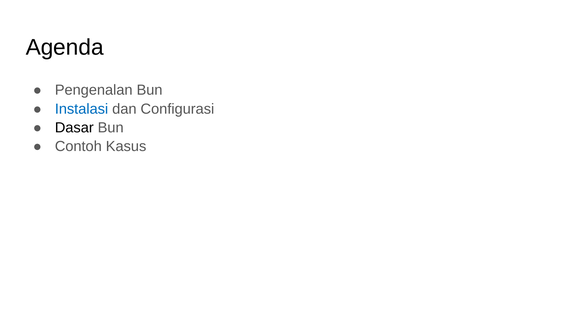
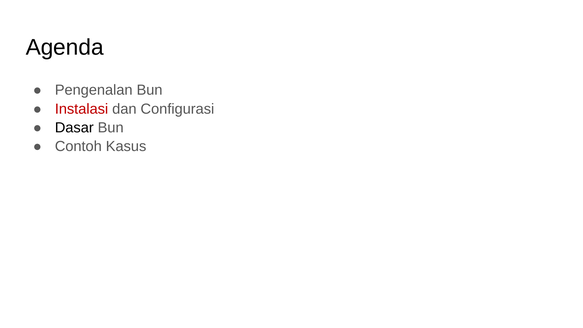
Instalasi colour: blue -> red
